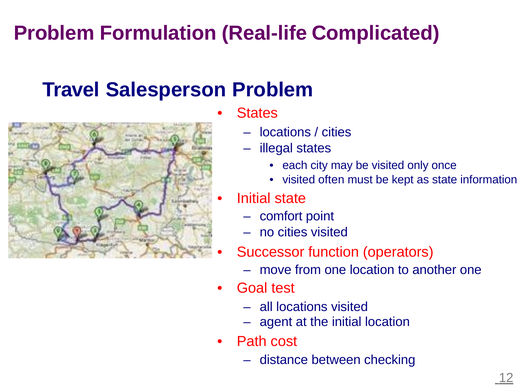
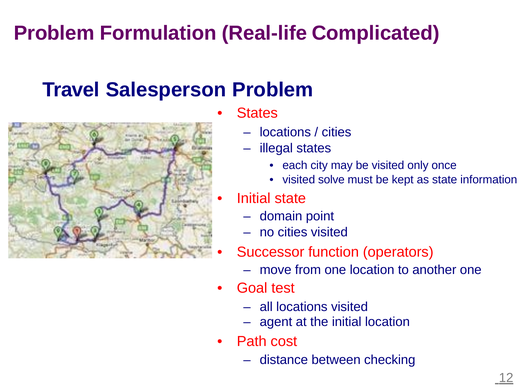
often: often -> solve
comfort: comfort -> domain
